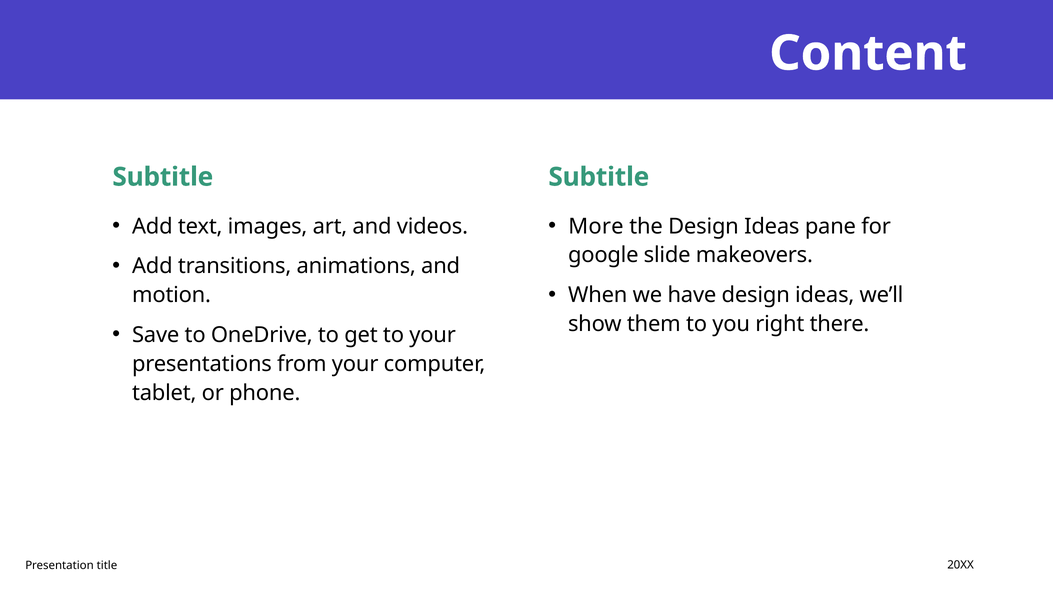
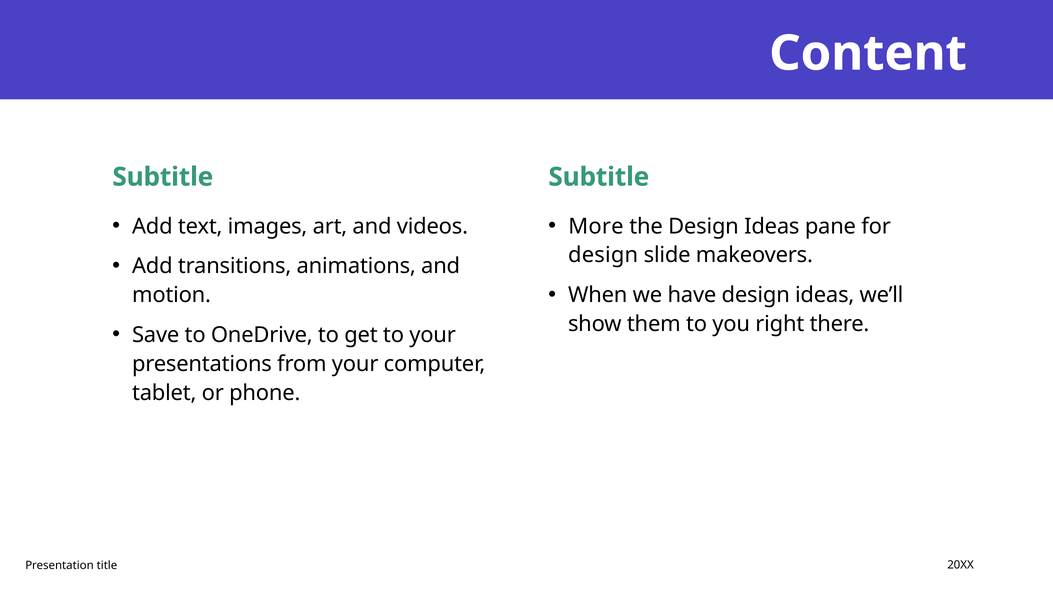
google at (603, 255): google -> design
